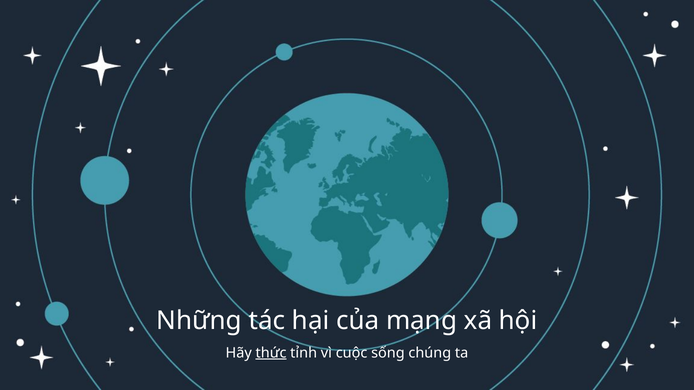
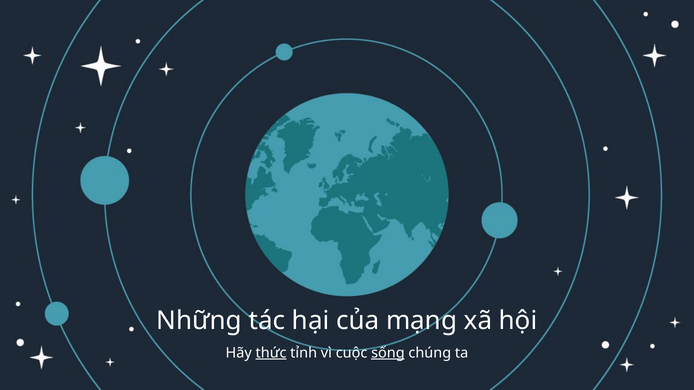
sống underline: none -> present
